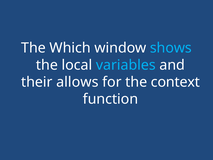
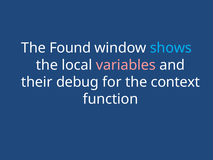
Which: Which -> Found
variables colour: light blue -> pink
allows: allows -> debug
